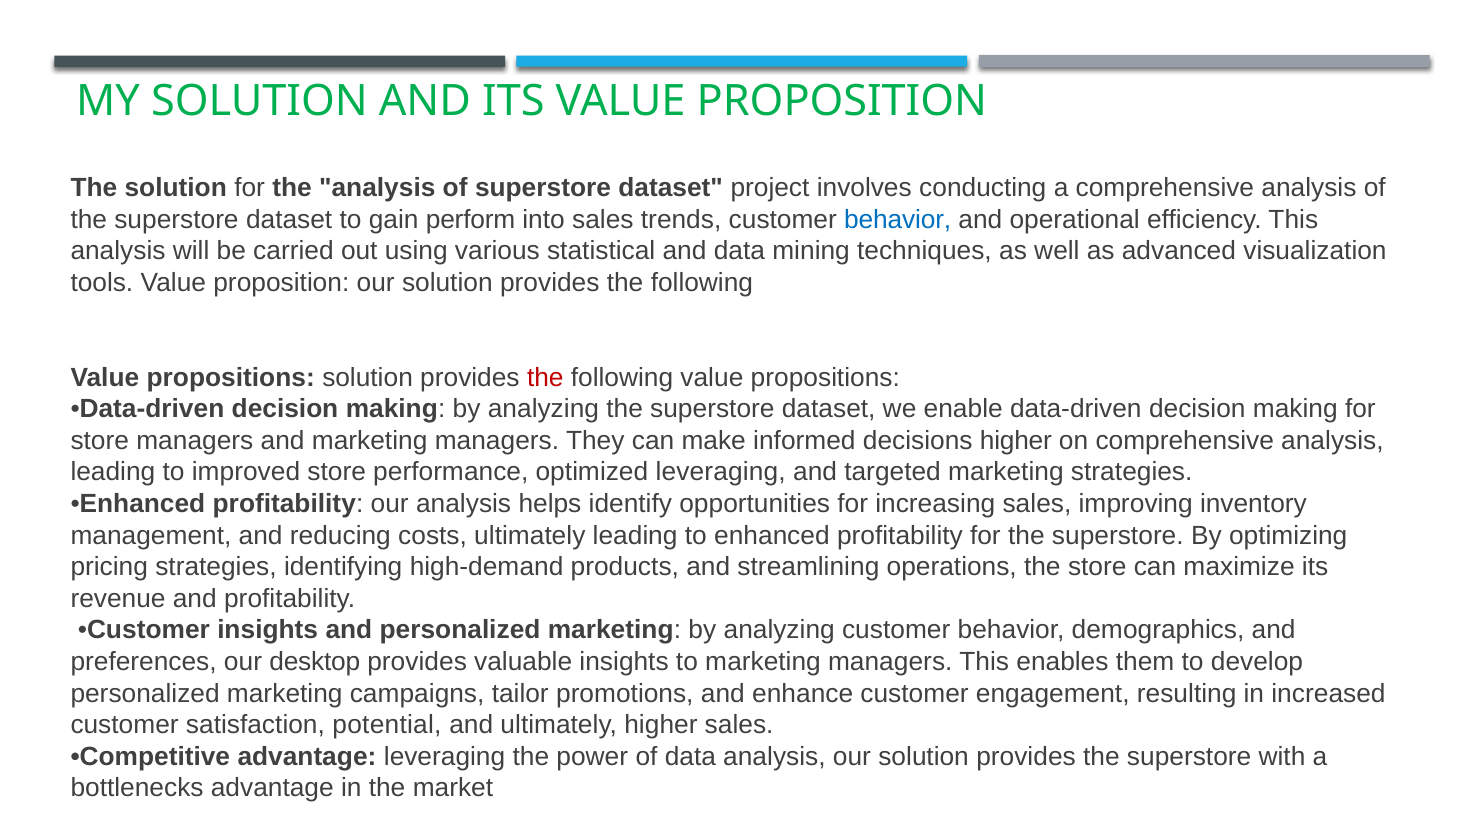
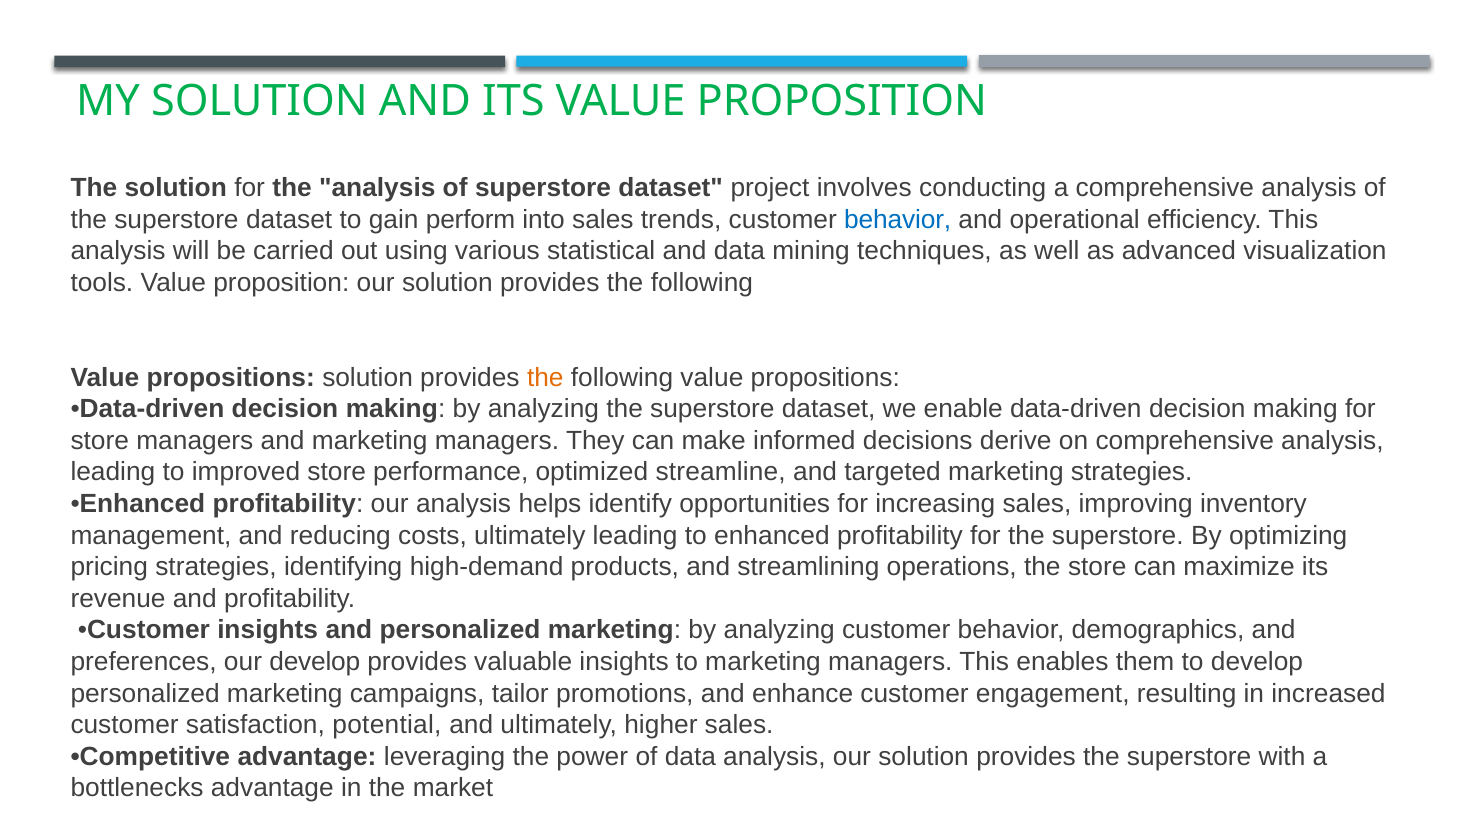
the at (545, 377) colour: red -> orange
decisions higher: higher -> derive
optimized leveraging: leveraging -> streamline
our desktop: desktop -> develop
